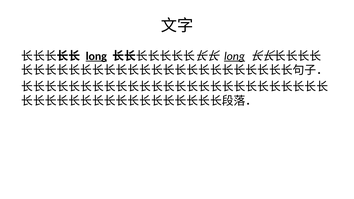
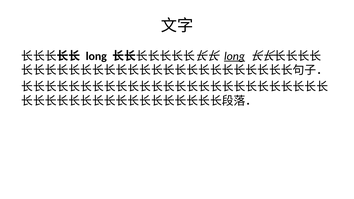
long at (96, 56) underline: present -> none
